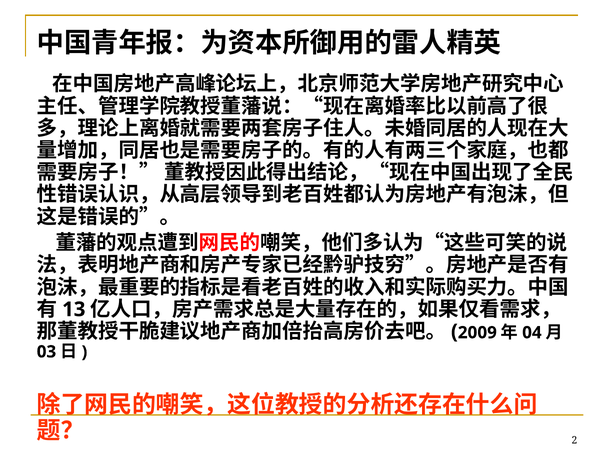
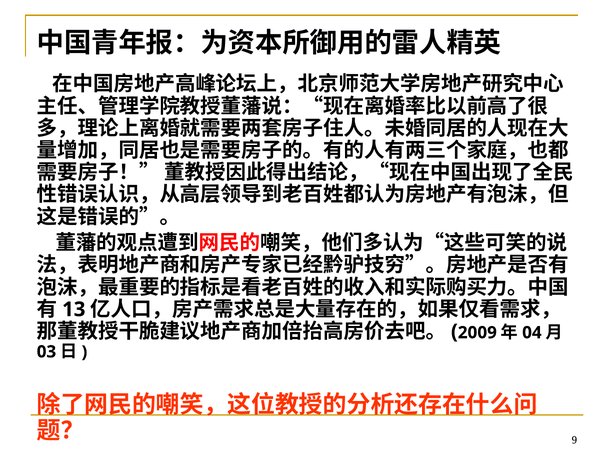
2: 2 -> 9
